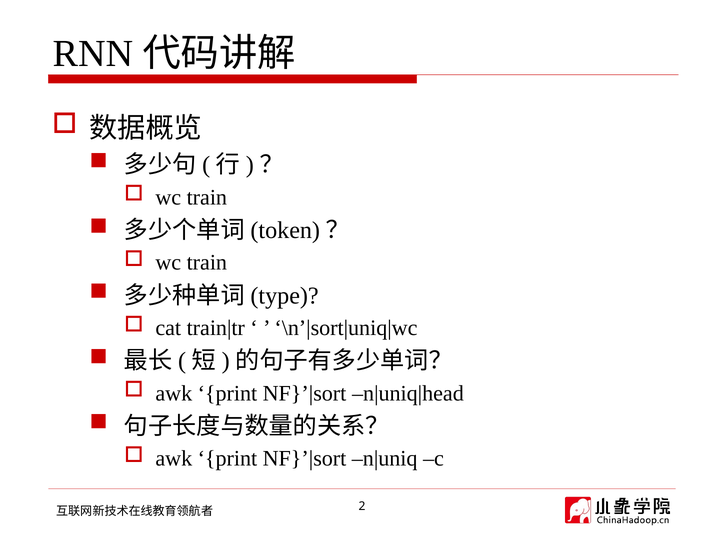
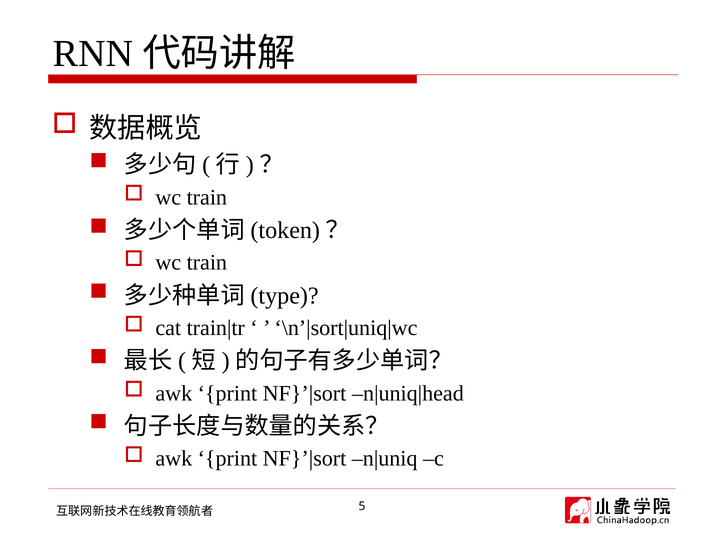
2: 2 -> 5
